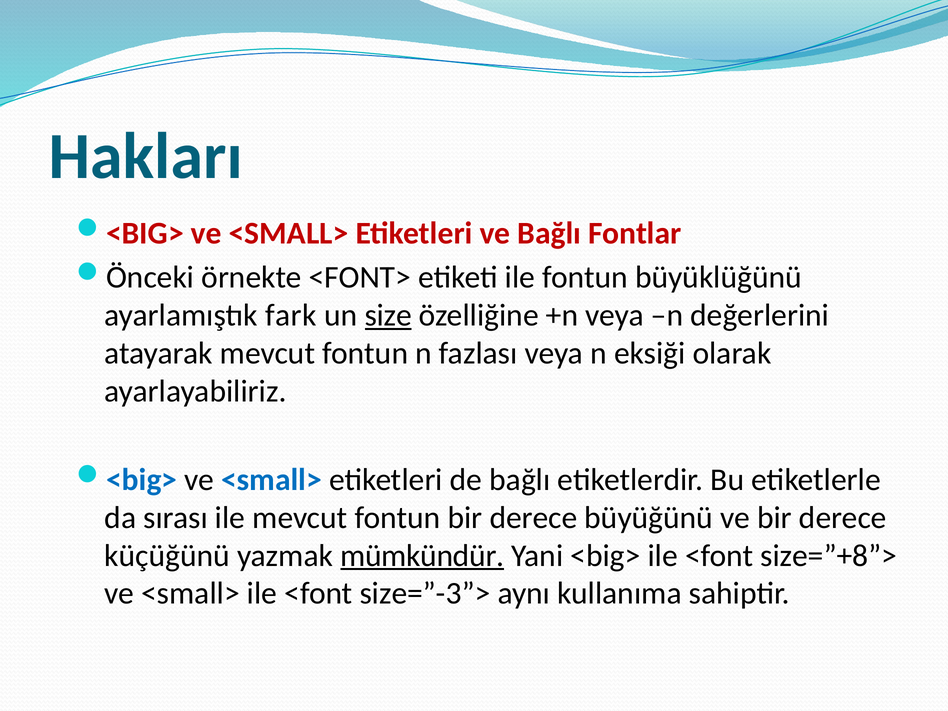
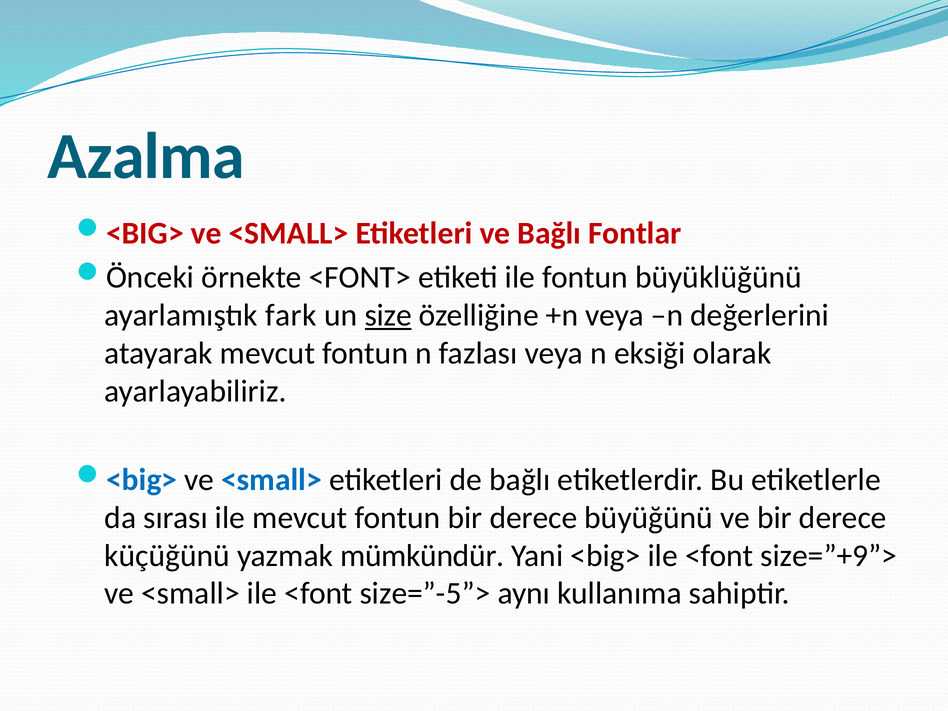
Hakları: Hakları -> Azalma
mümkündür underline: present -> none
size=”+8”>: size=”+8”> -> size=”+9”>
size=”-3”>: size=”-3”> -> size=”-5”>
